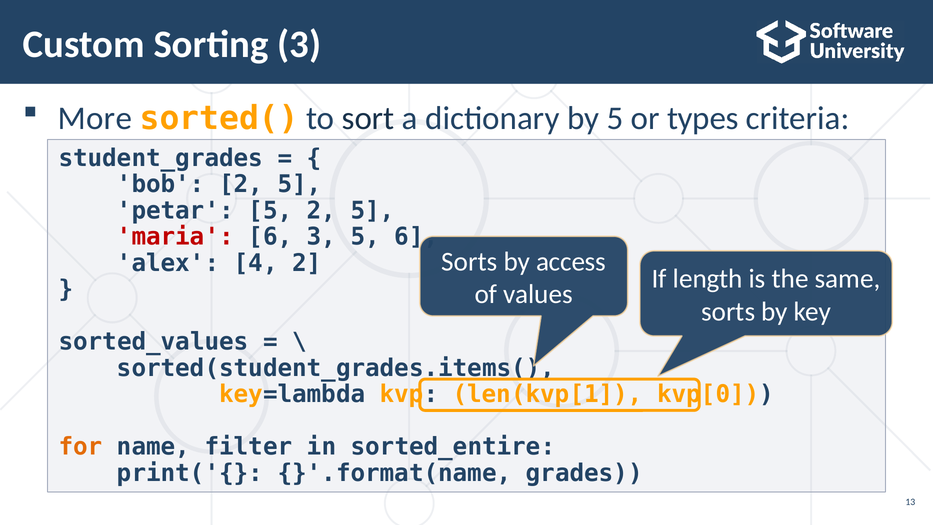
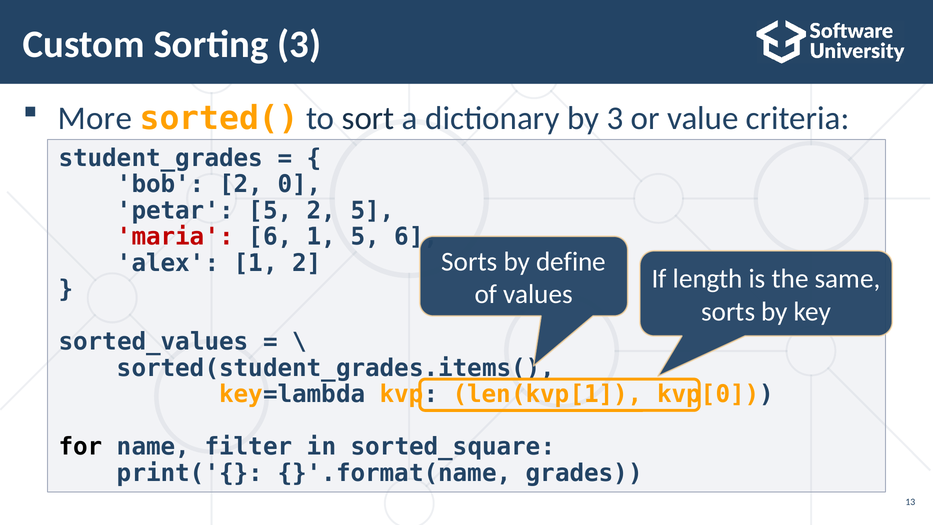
by 5: 5 -> 3
types: types -> value
bob 2 5: 5 -> 0
6 3: 3 -> 1
access: access -> define
alex 4: 4 -> 1
for colour: orange -> black
sorted_entire: sorted_entire -> sorted_square
